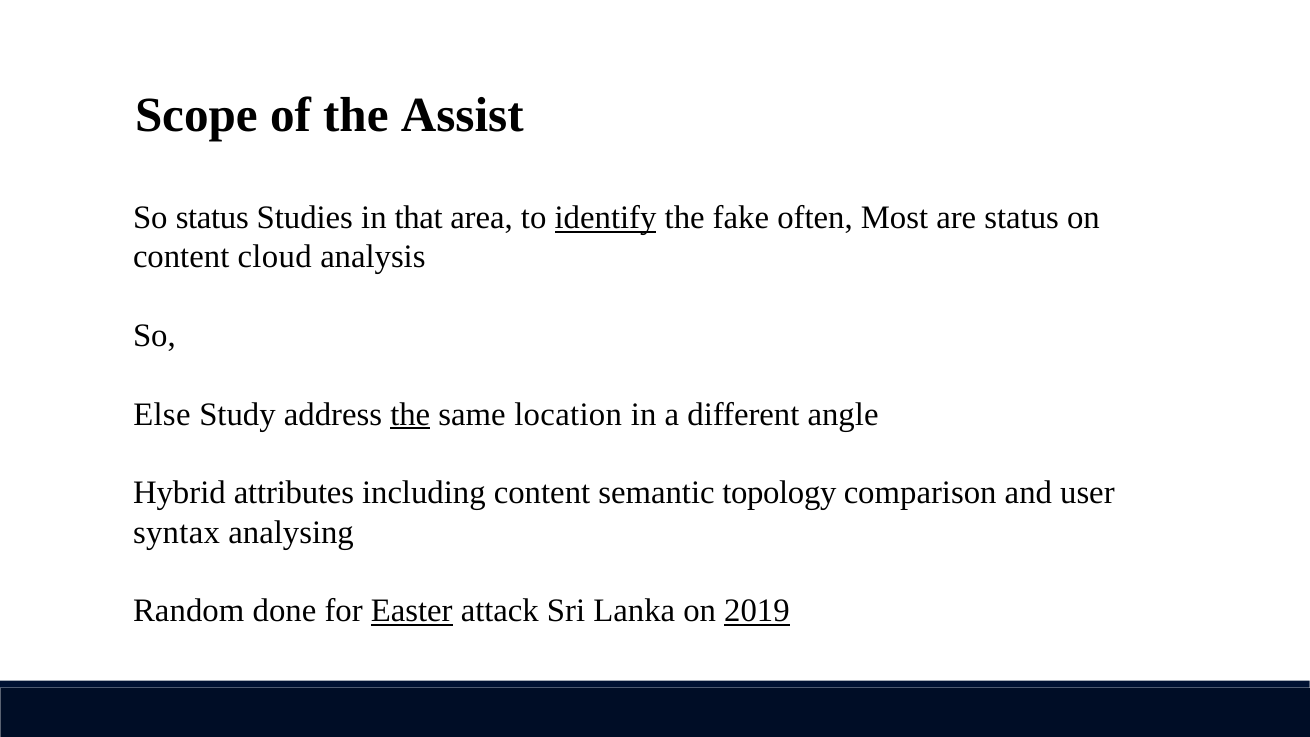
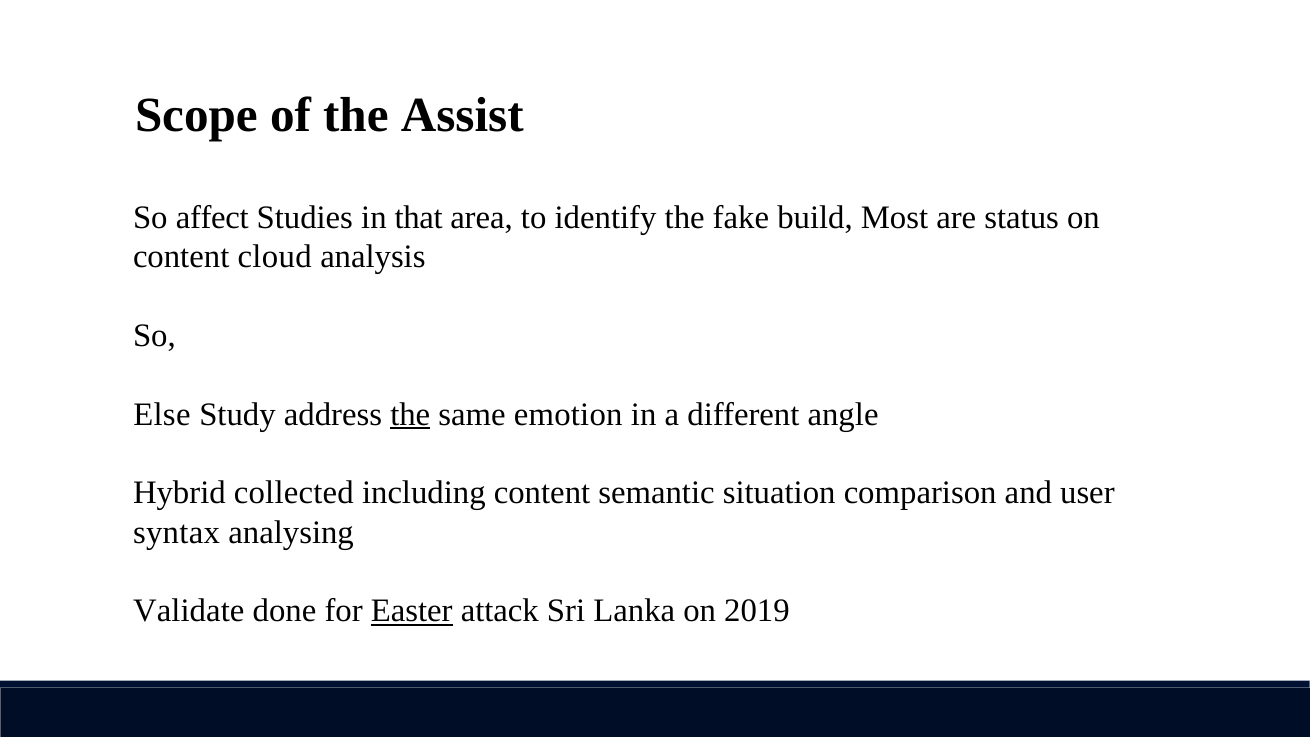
So status: status -> affect
identify underline: present -> none
often: often -> build
location: location -> emotion
attributes: attributes -> collected
topology: topology -> situation
Random: Random -> Validate
2019 underline: present -> none
